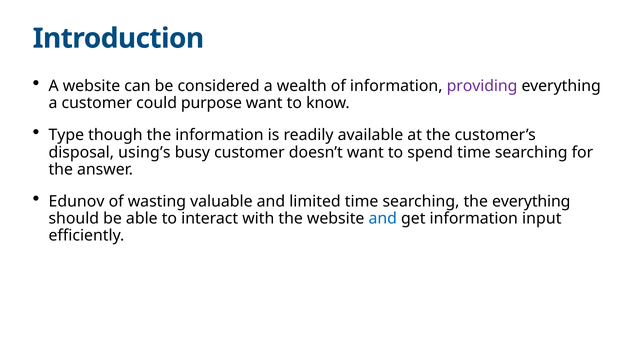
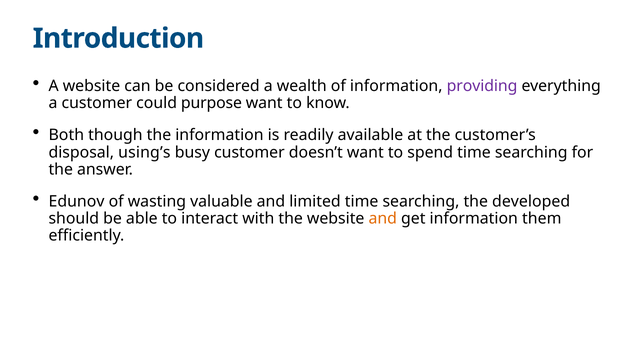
Type: Type -> Both
the everything: everything -> developed
and at (383, 218) colour: blue -> orange
input: input -> them
